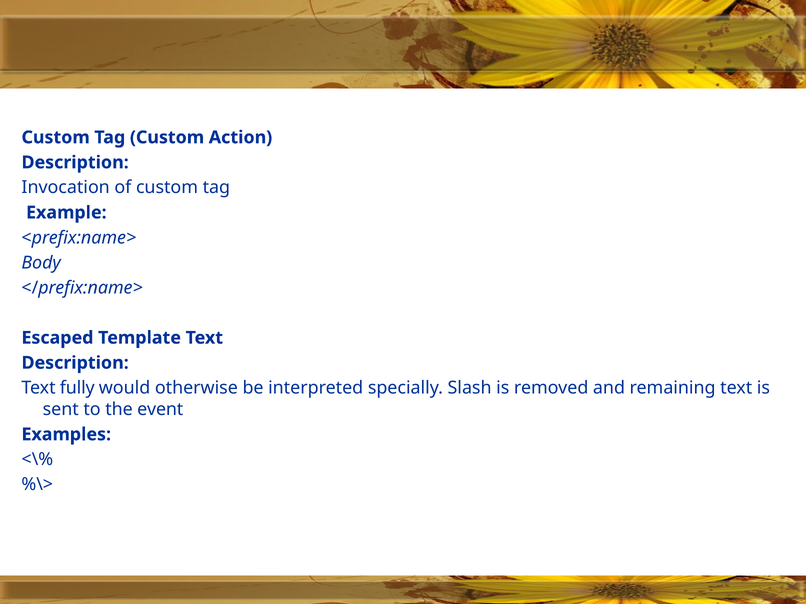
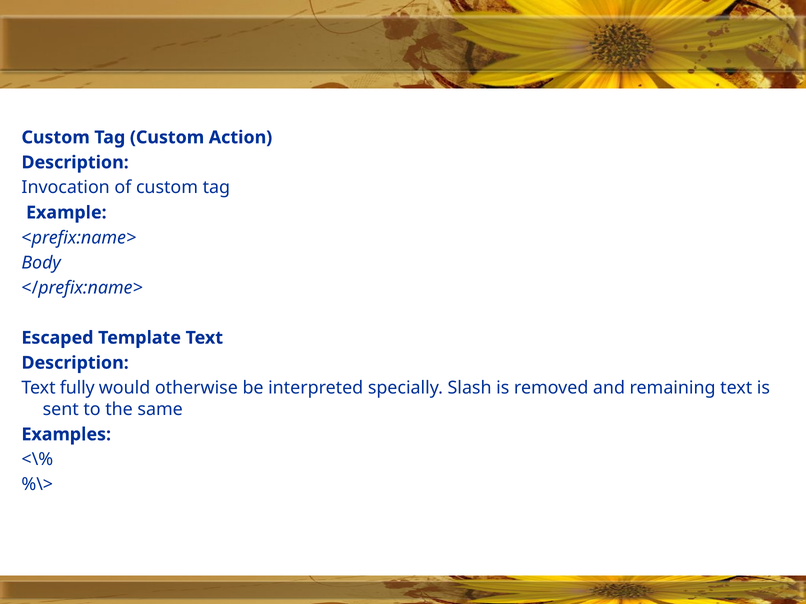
event: event -> same
